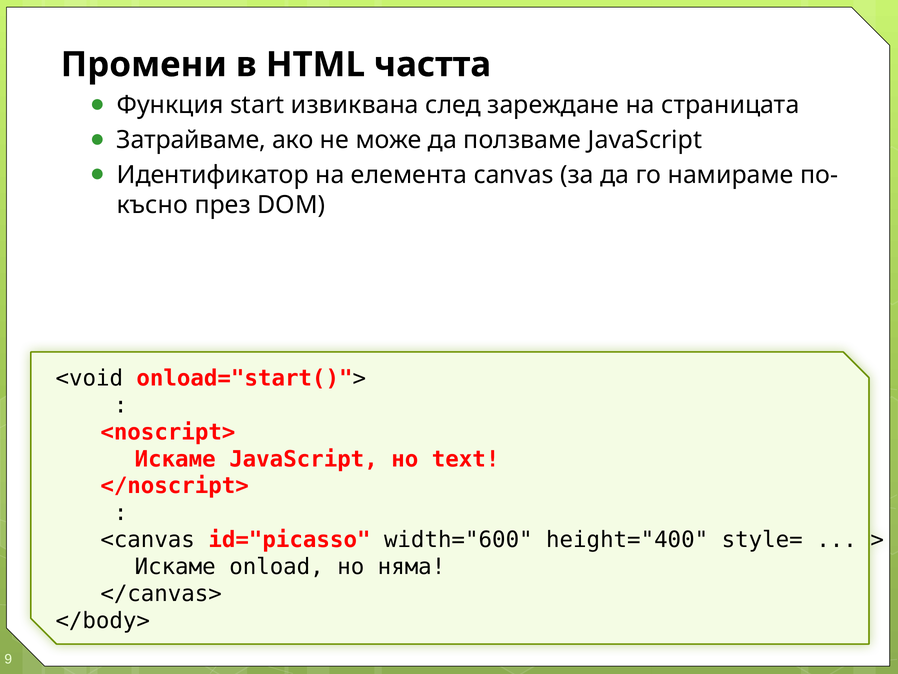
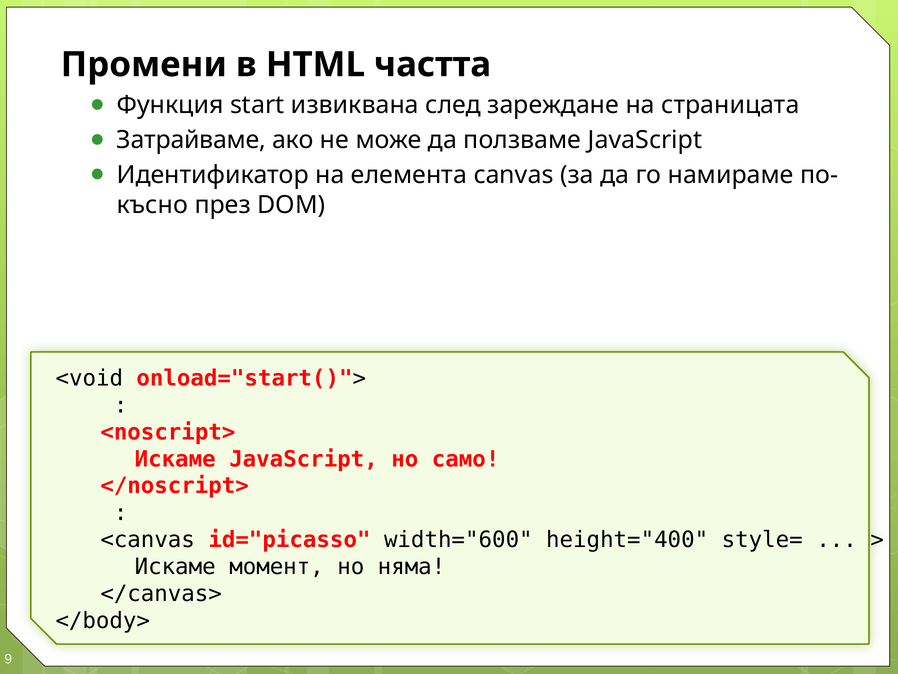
text: text -> само
onload: onload -> момент
